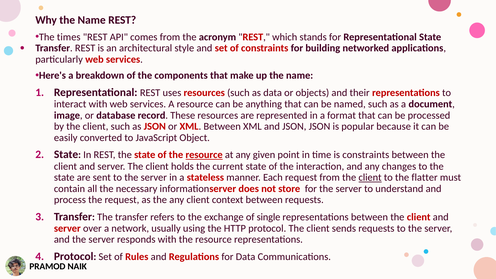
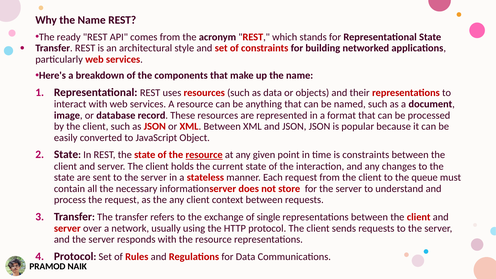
times: times -> ready
client at (370, 177) underline: present -> none
flatter: flatter -> queue
